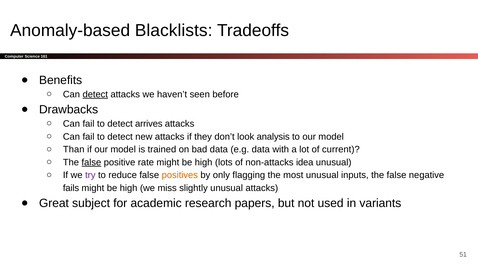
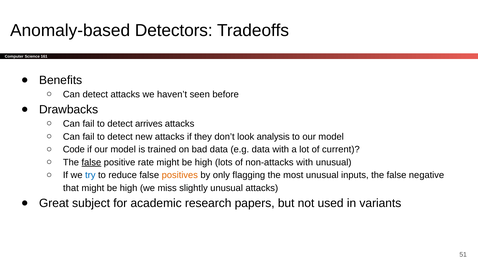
Blacklists: Blacklists -> Detectors
detect at (95, 94) underline: present -> none
Than: Than -> Code
non-attacks idea: idea -> with
try colour: purple -> blue
fails: fails -> that
